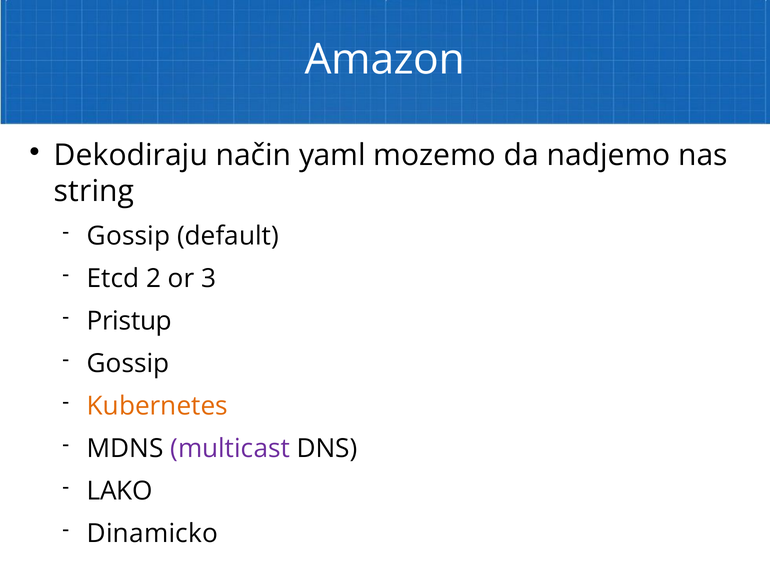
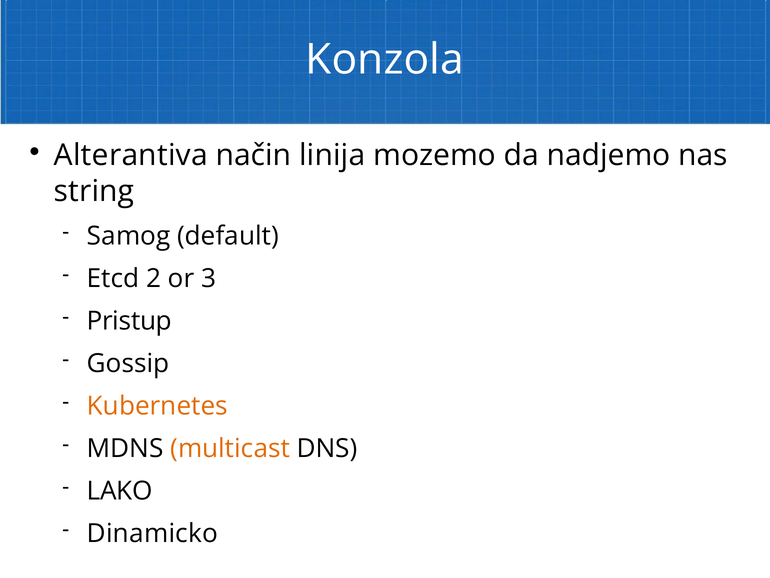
Amazon: Amazon -> Konzola
Dekodiraju: Dekodiraju -> Alterantiva
yaml: yaml -> linija
Gossip at (129, 236): Gossip -> Samog
multicast colour: purple -> orange
